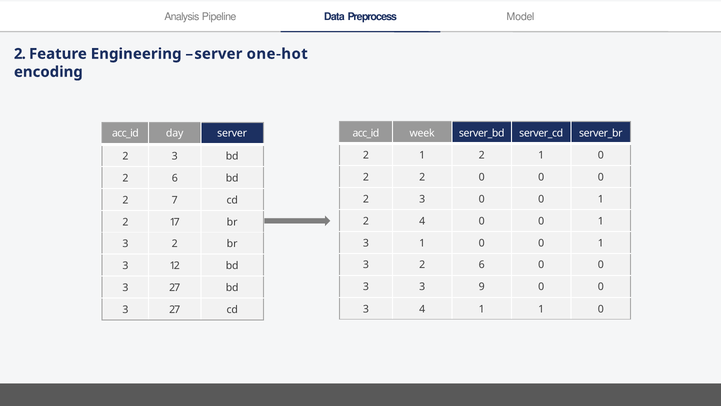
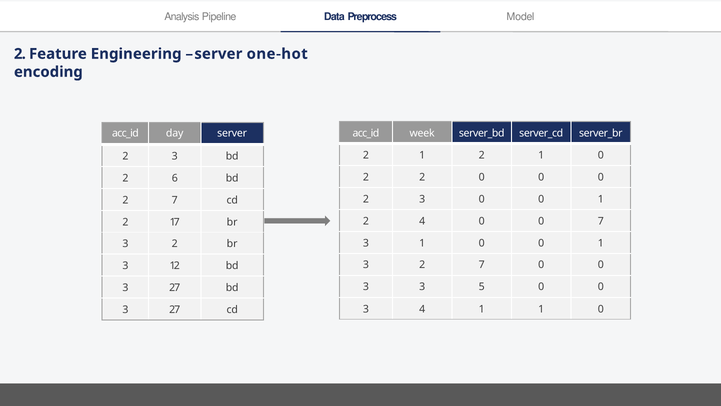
4 0 0 1: 1 -> 7
3 2 6: 6 -> 7
9: 9 -> 5
